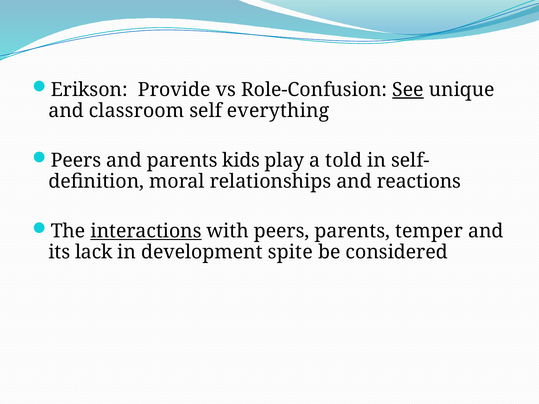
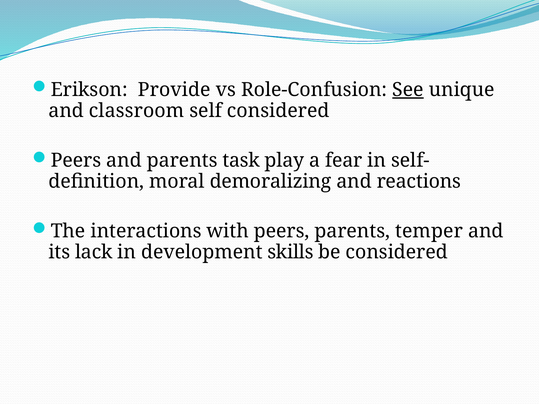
self everything: everything -> considered
kids: kids -> task
told: told -> fear
relationships: relationships -> demoralizing
interactions underline: present -> none
spite: spite -> skills
